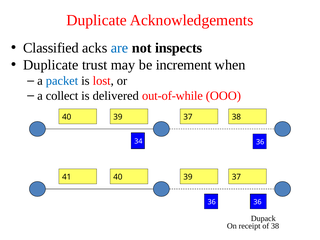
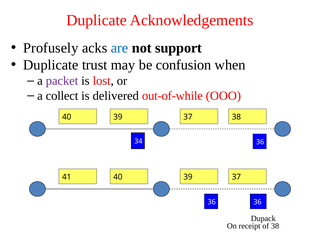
Classified: Classified -> Profusely
inspects: inspects -> support
increment: increment -> confusion
packet colour: blue -> purple
